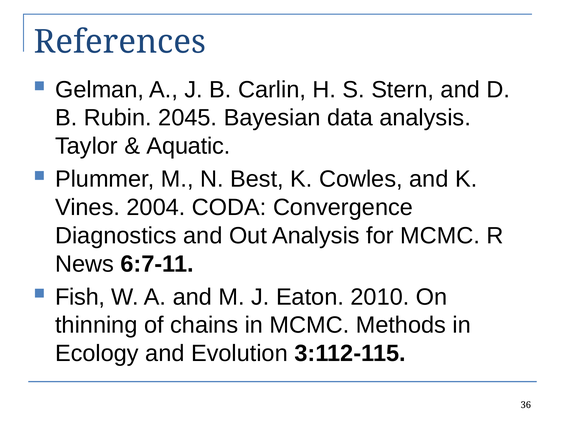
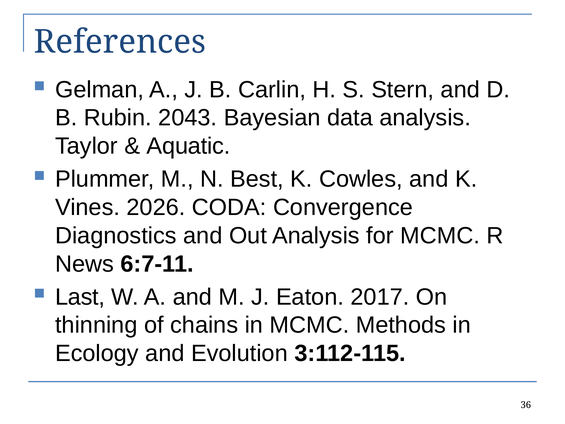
2045: 2045 -> 2043
2004: 2004 -> 2026
Fish: Fish -> Last
2010: 2010 -> 2017
